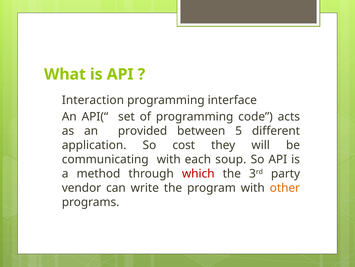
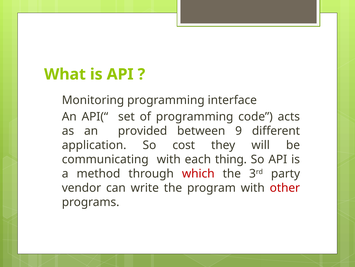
Interaction: Interaction -> Monitoring
5: 5 -> 9
soup: soup -> thing
other colour: orange -> red
